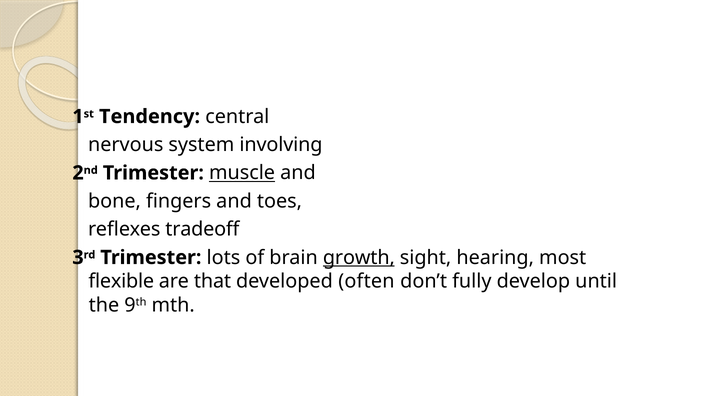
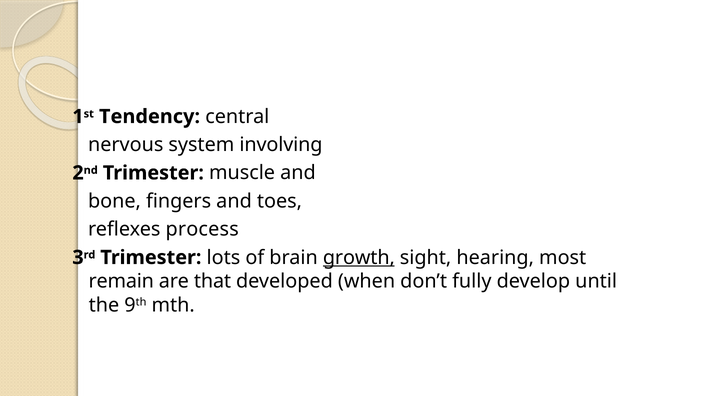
muscle underline: present -> none
tradeoff: tradeoff -> process
flexible: flexible -> remain
often: often -> when
